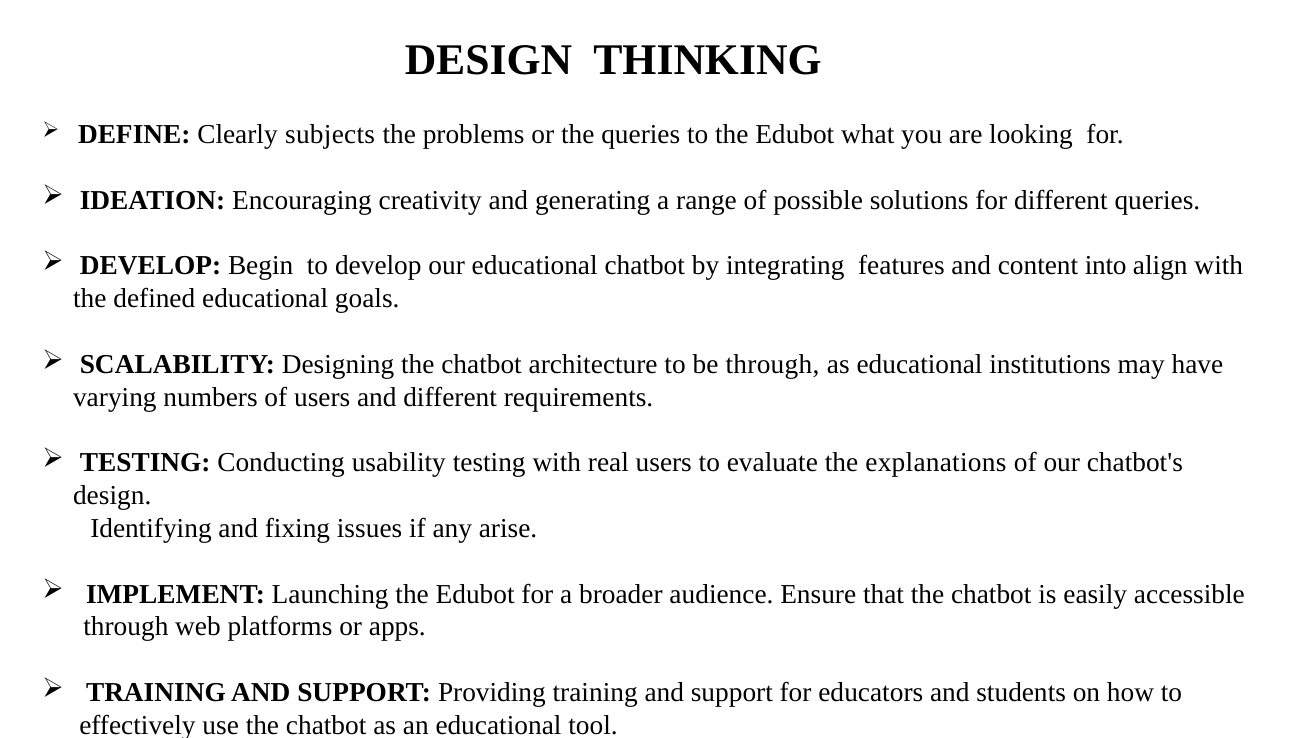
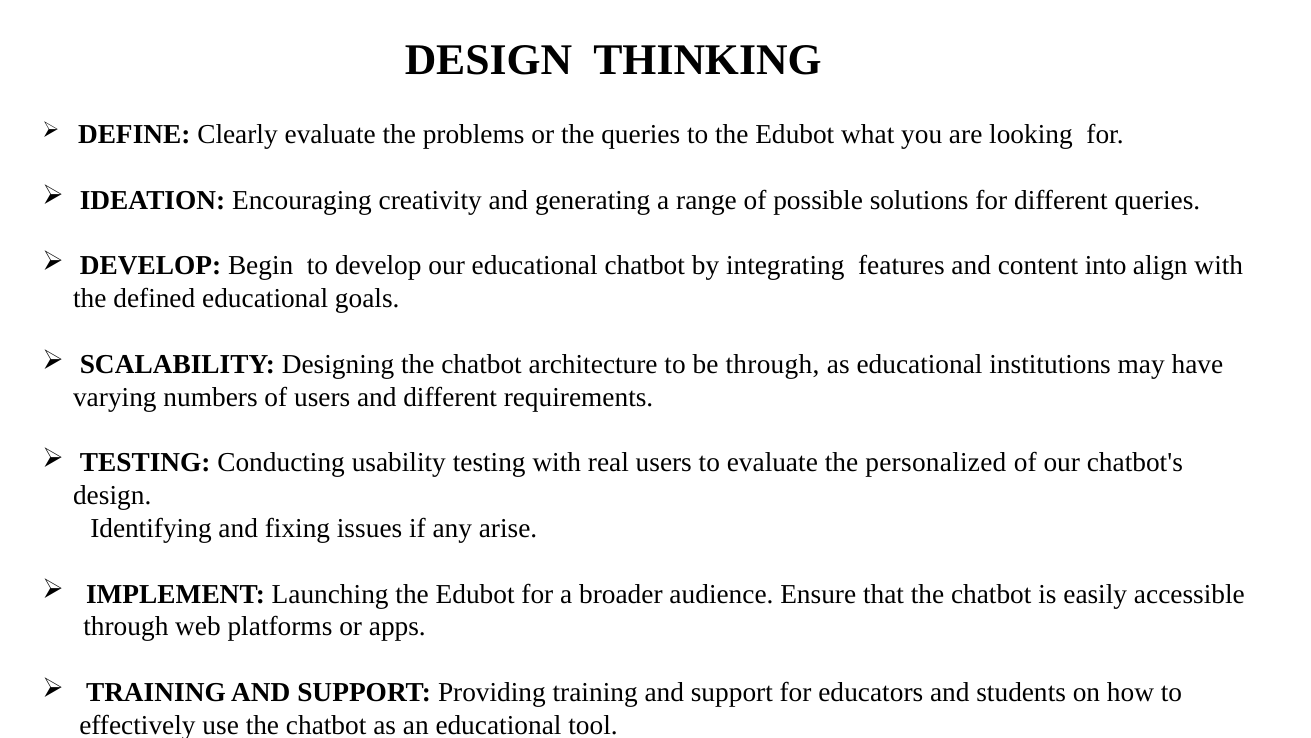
Clearly subjects: subjects -> evaluate
explanations: explanations -> personalized
